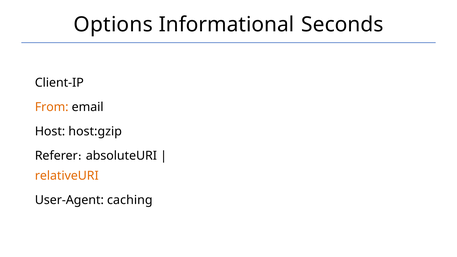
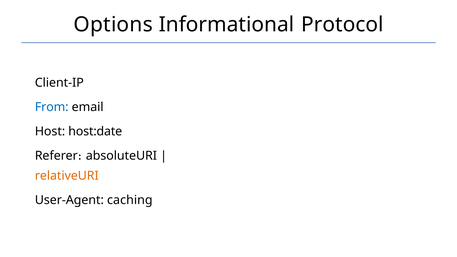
Seconds: Seconds -> Protocol
From colour: orange -> blue
host:gzip: host:gzip -> host:date
